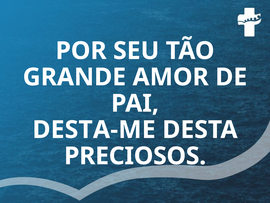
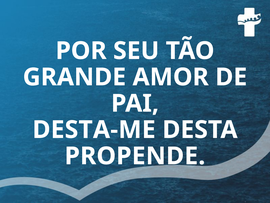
PRECIOSOS: PRECIOSOS -> PROPENDE
